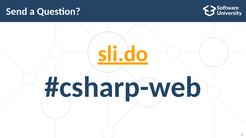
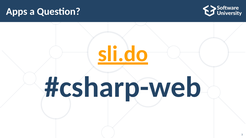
Send: Send -> Apps
